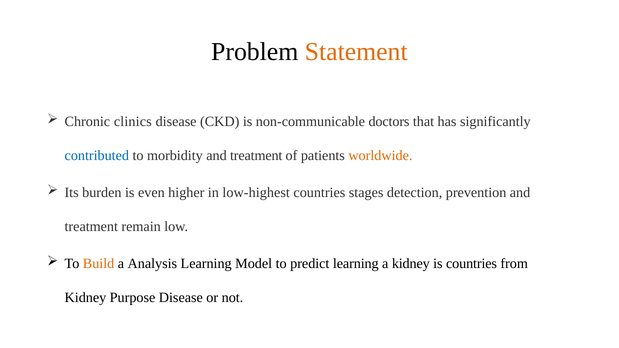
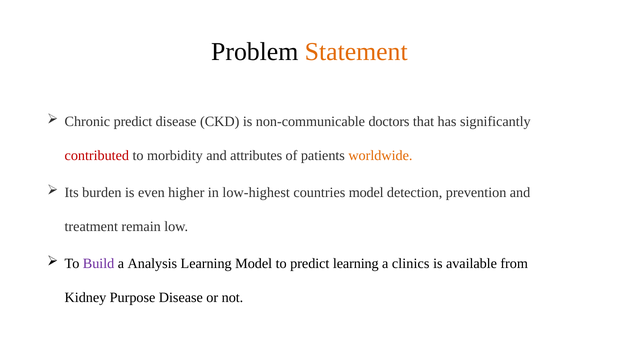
Chronic clinics: clinics -> predict
contributed colour: blue -> red
morbidity and treatment: treatment -> attributes
countries stages: stages -> model
Build colour: orange -> purple
a kidney: kidney -> clinics
is countries: countries -> available
